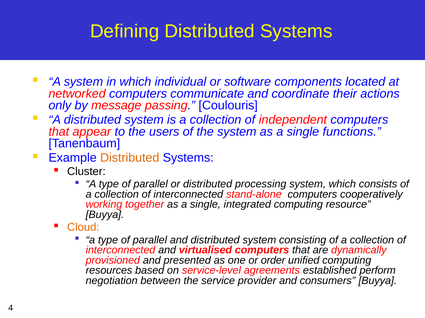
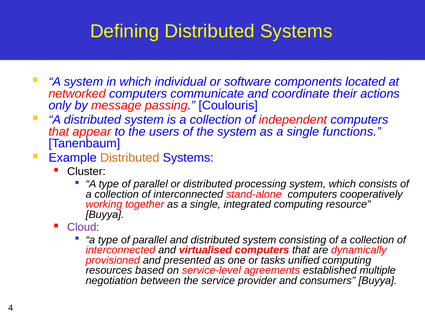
Cloud colour: orange -> purple
order: order -> tasks
perform: perform -> multiple
